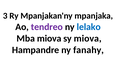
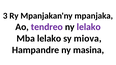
lelako at (89, 27) colour: blue -> purple
Mba miova: miova -> lelako
fanahy: fanahy -> masina
